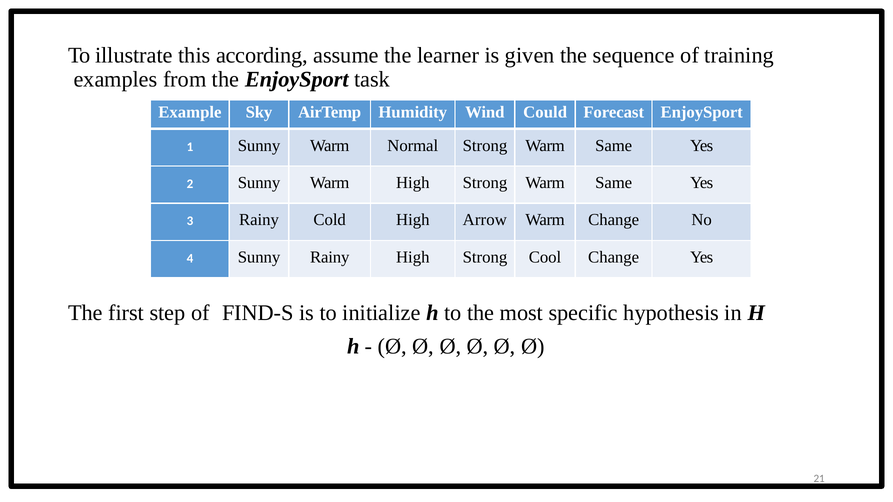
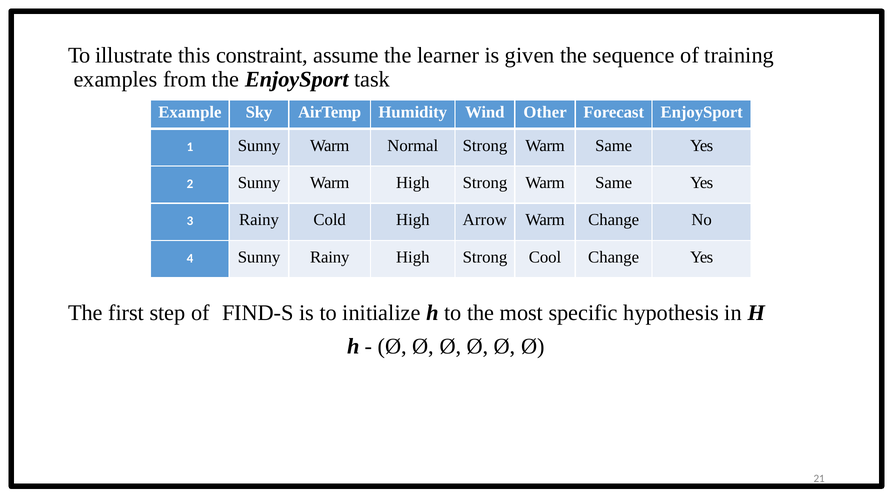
according: according -> constraint
Could: Could -> Other
